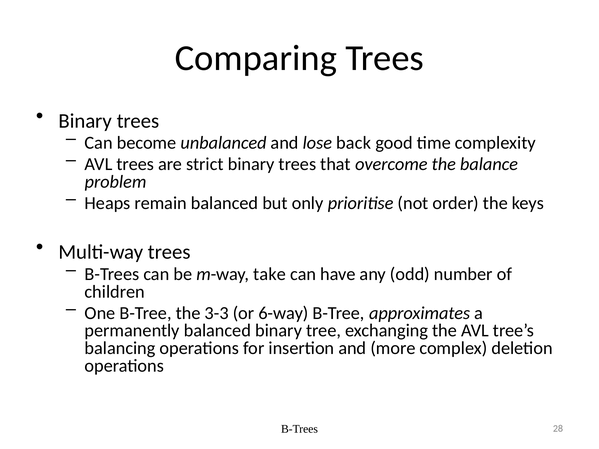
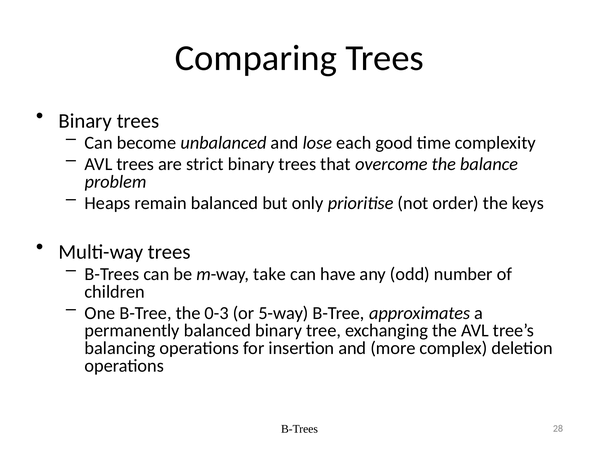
back: back -> each
3-3: 3-3 -> 0-3
6-way: 6-way -> 5-way
